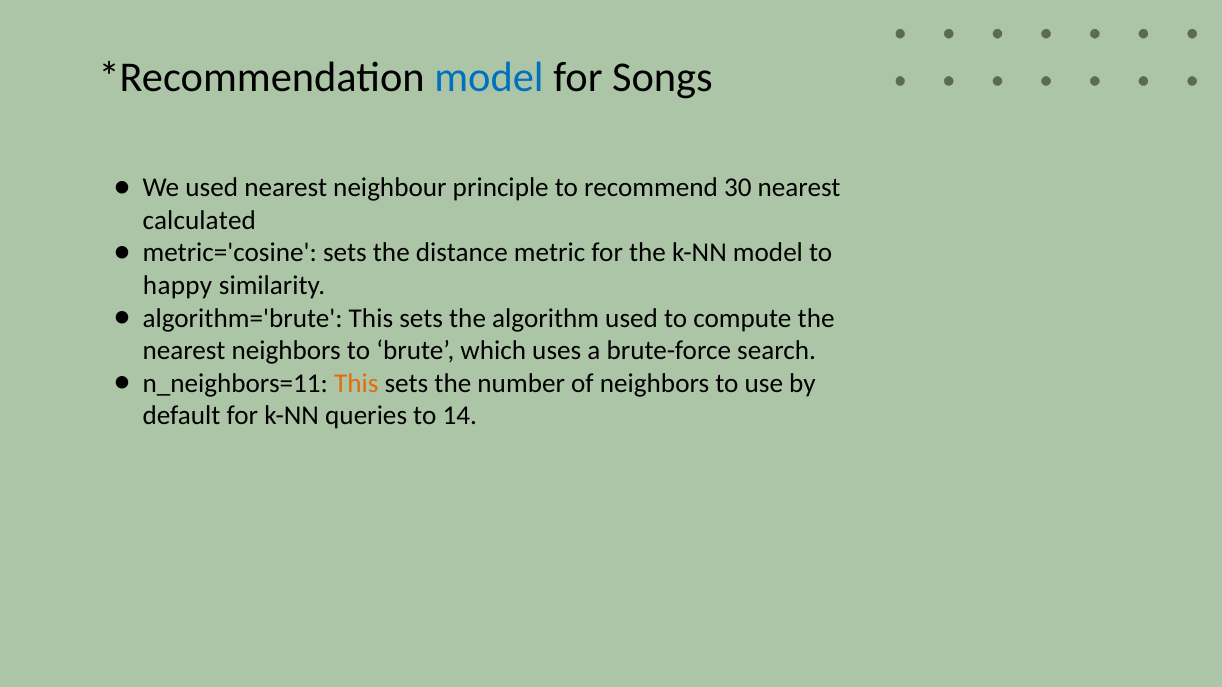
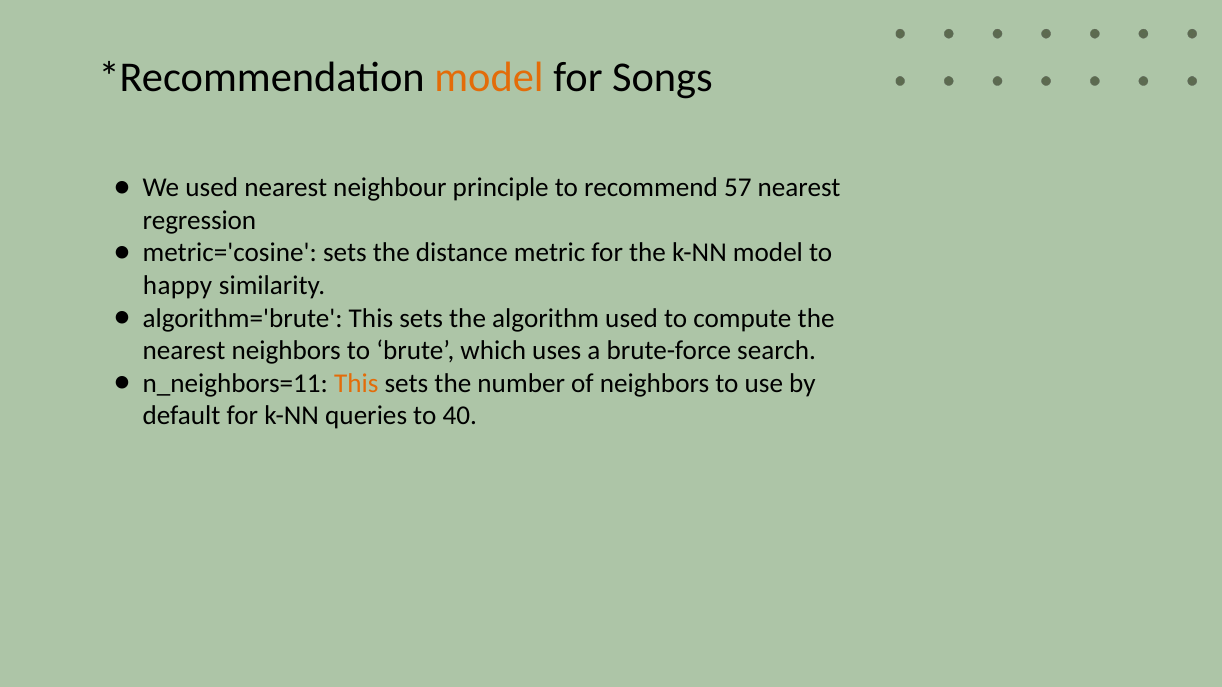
model at (489, 78) colour: blue -> orange
30: 30 -> 57
calculated: calculated -> regression
14: 14 -> 40
